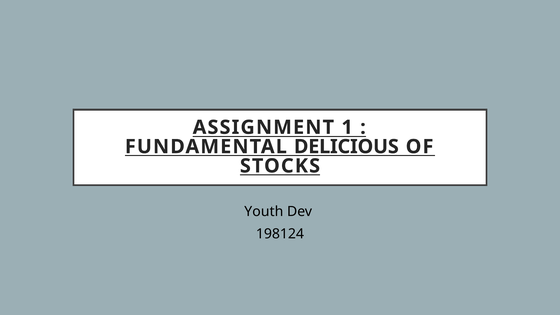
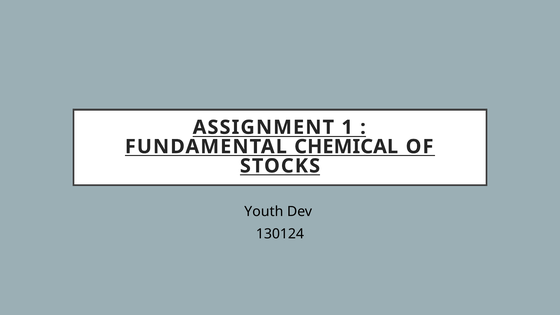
DELICIOUS: DELICIOUS -> CHEMICAL
198124: 198124 -> 130124
